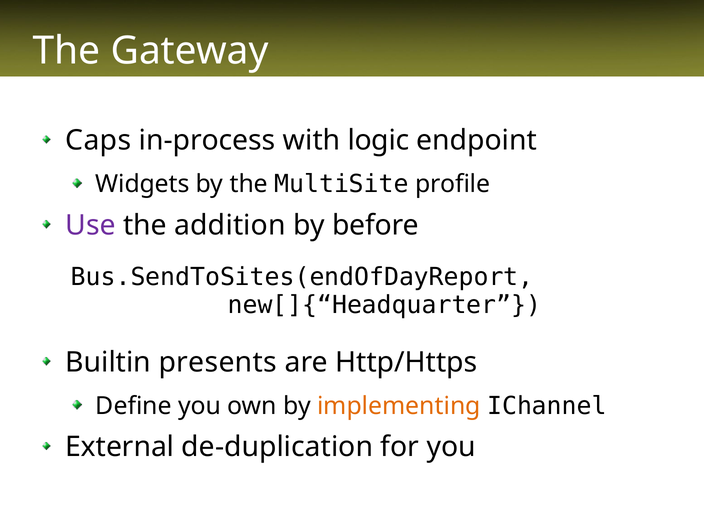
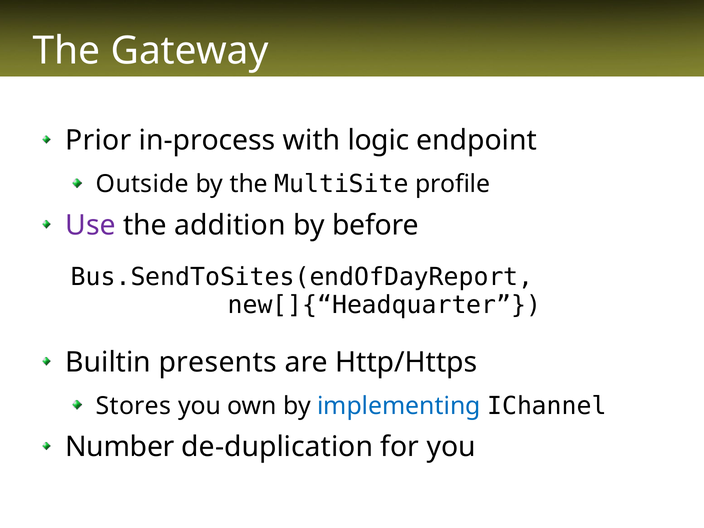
Caps: Caps -> Prior
Widgets: Widgets -> Outside
Define: Define -> Stores
implementing colour: orange -> blue
External: External -> Number
